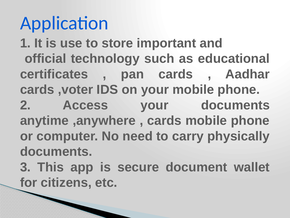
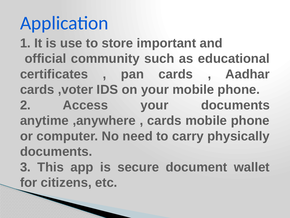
technology: technology -> community
